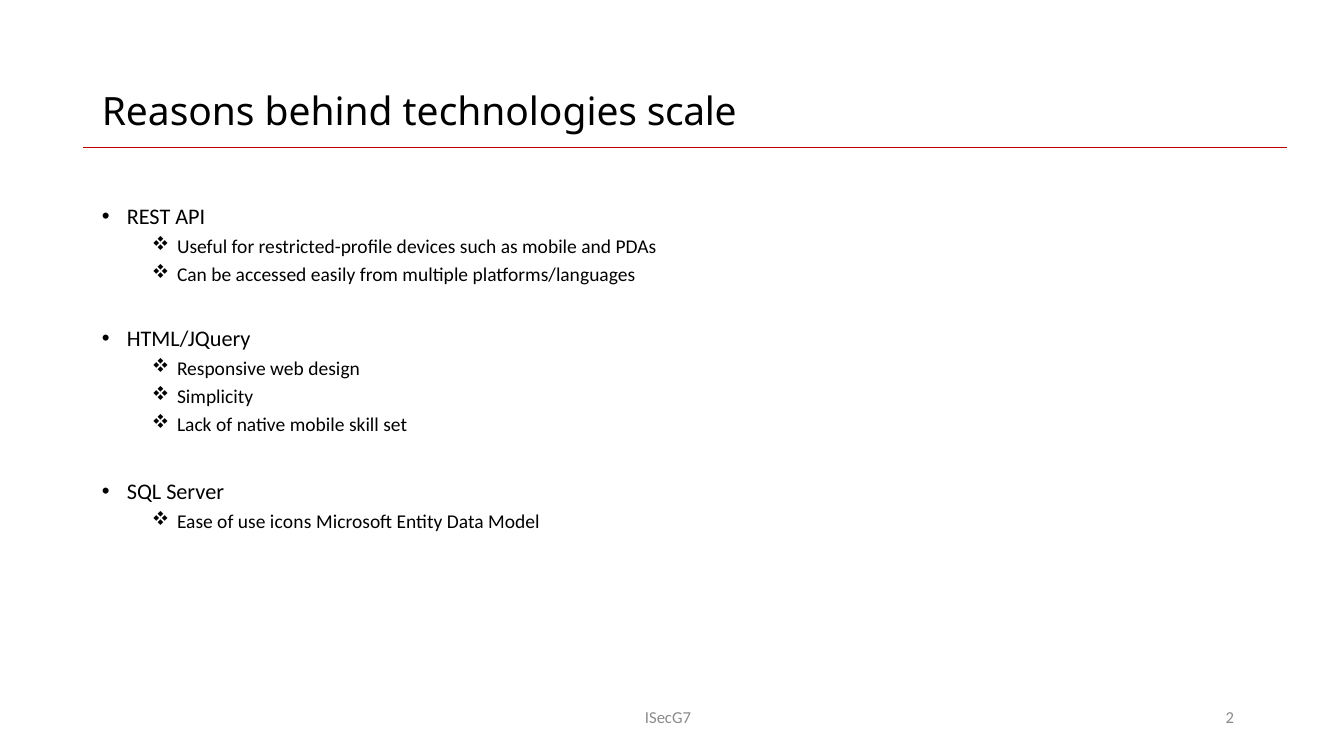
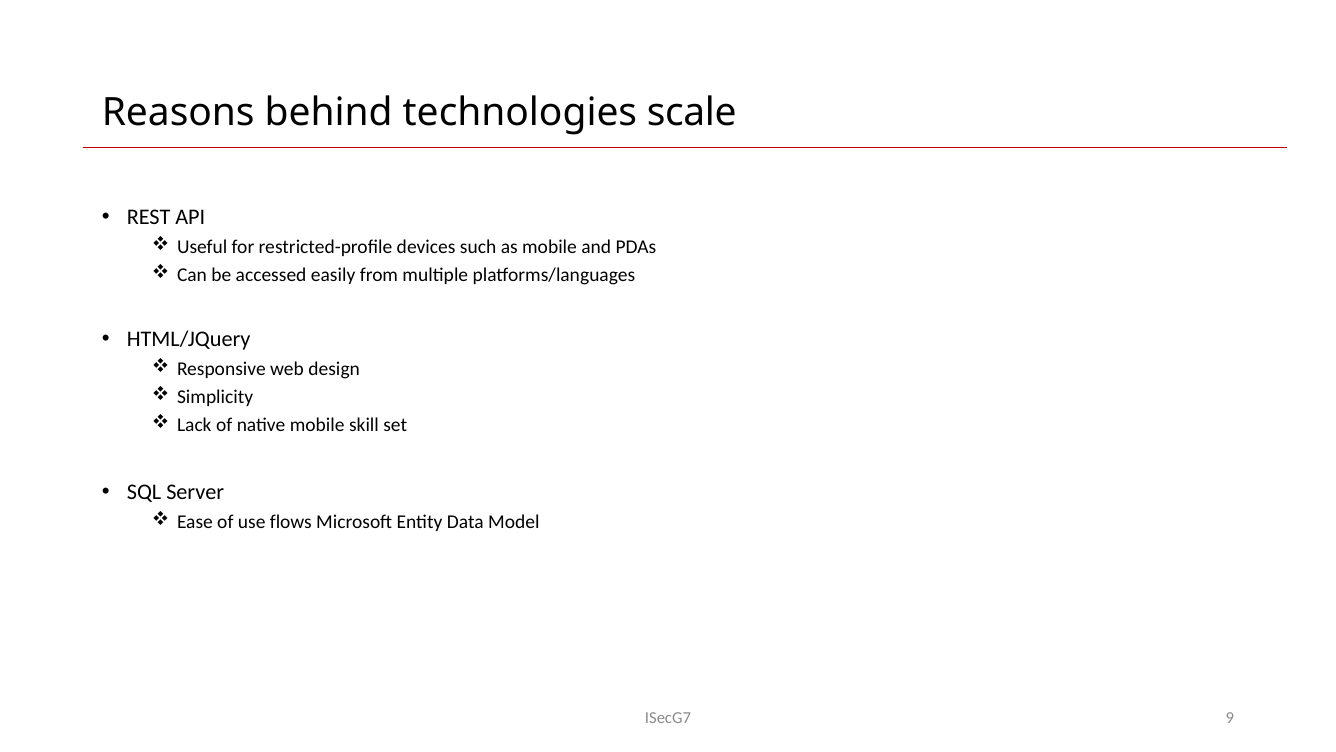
icons: icons -> flows
2: 2 -> 9
